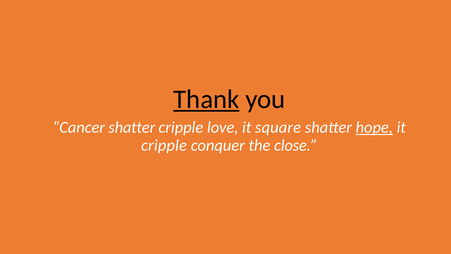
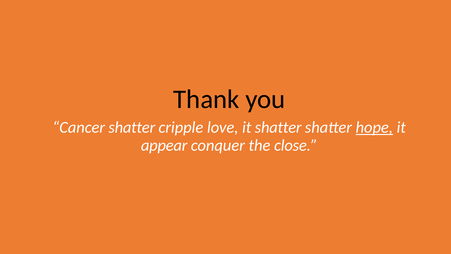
Thank underline: present -> none
it square: square -> shatter
cripple at (164, 145): cripple -> appear
